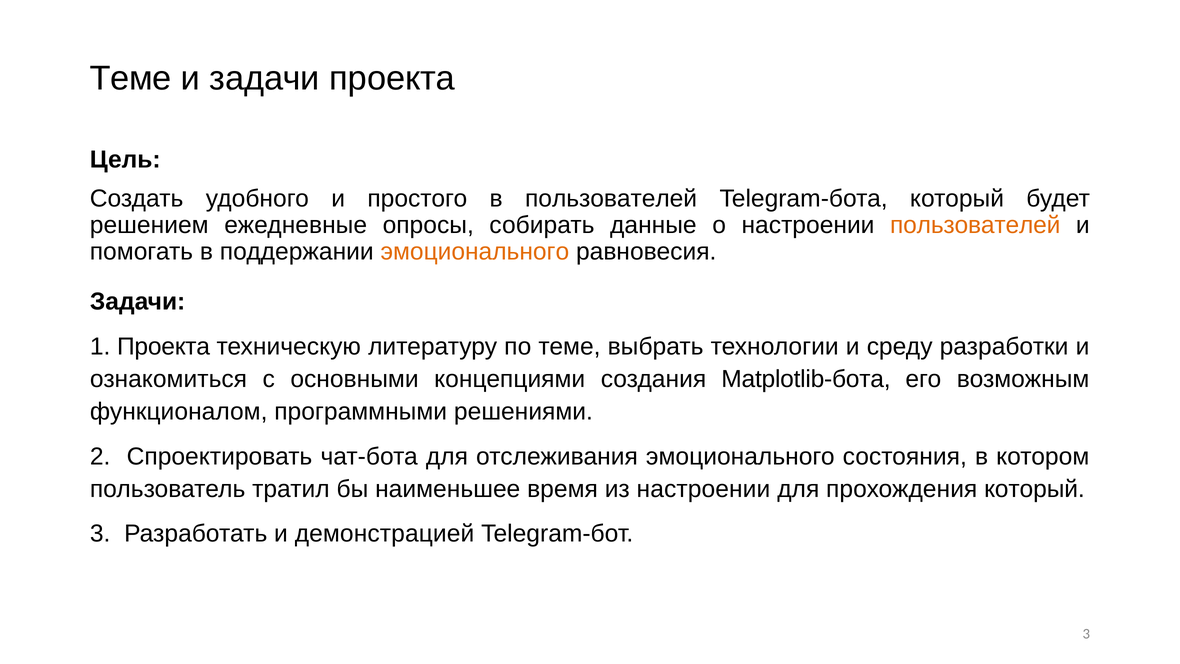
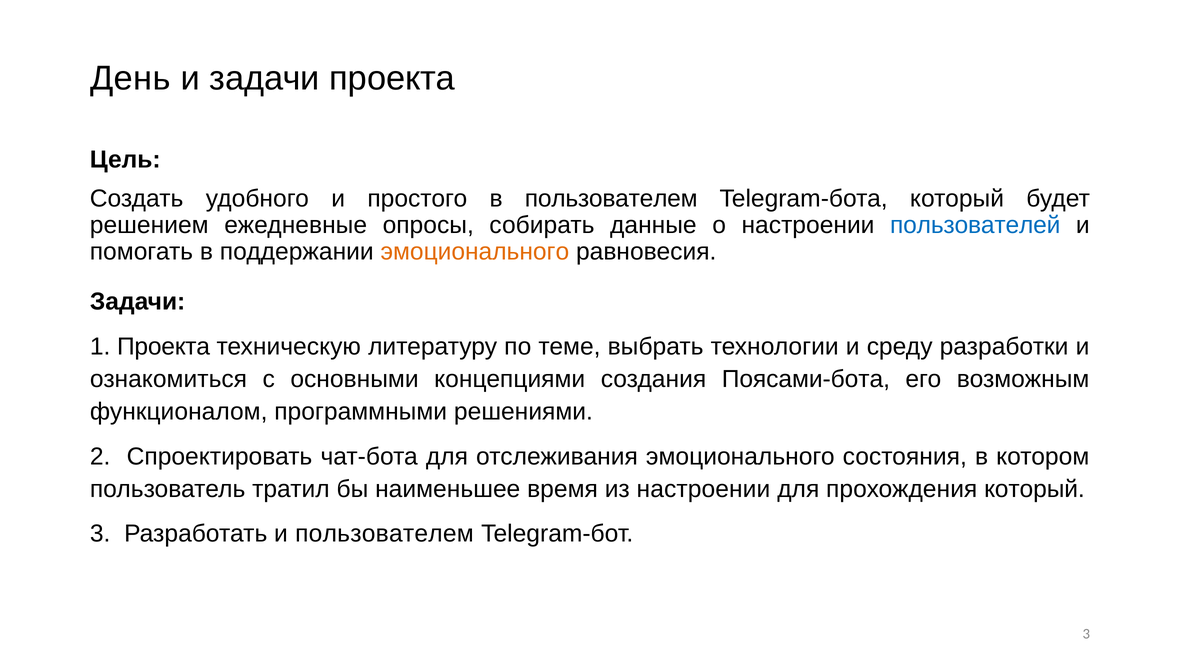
Теме at (131, 79): Теме -> День
в пользователей: пользователей -> пользователем
пользователей at (975, 225) colour: orange -> blue
Matplotlib-бота: Matplotlib-бота -> Поясами-бота
и демонстрацией: демонстрацией -> пользователем
